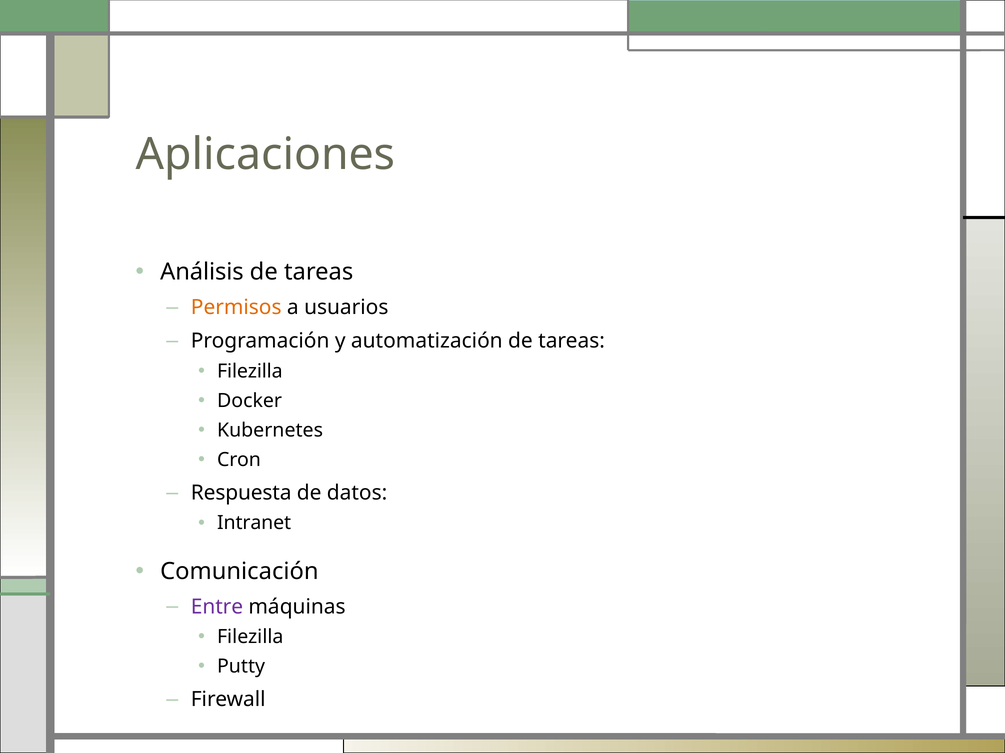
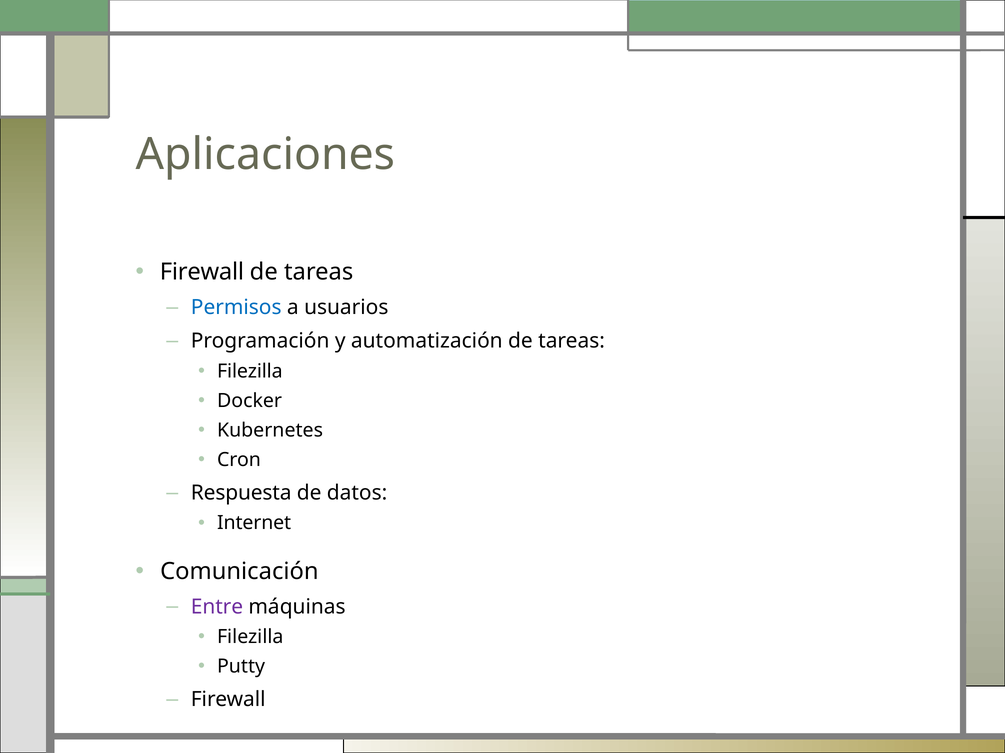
Análisis at (202, 272): Análisis -> Firewall
Permisos colour: orange -> blue
Intranet: Intranet -> Internet
